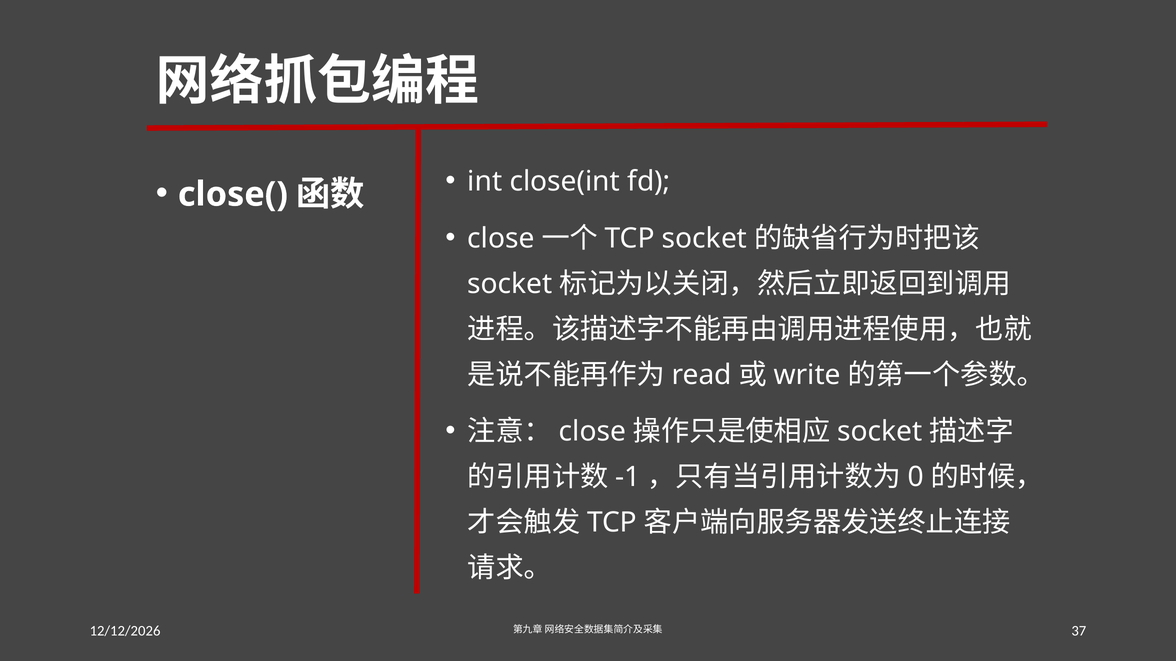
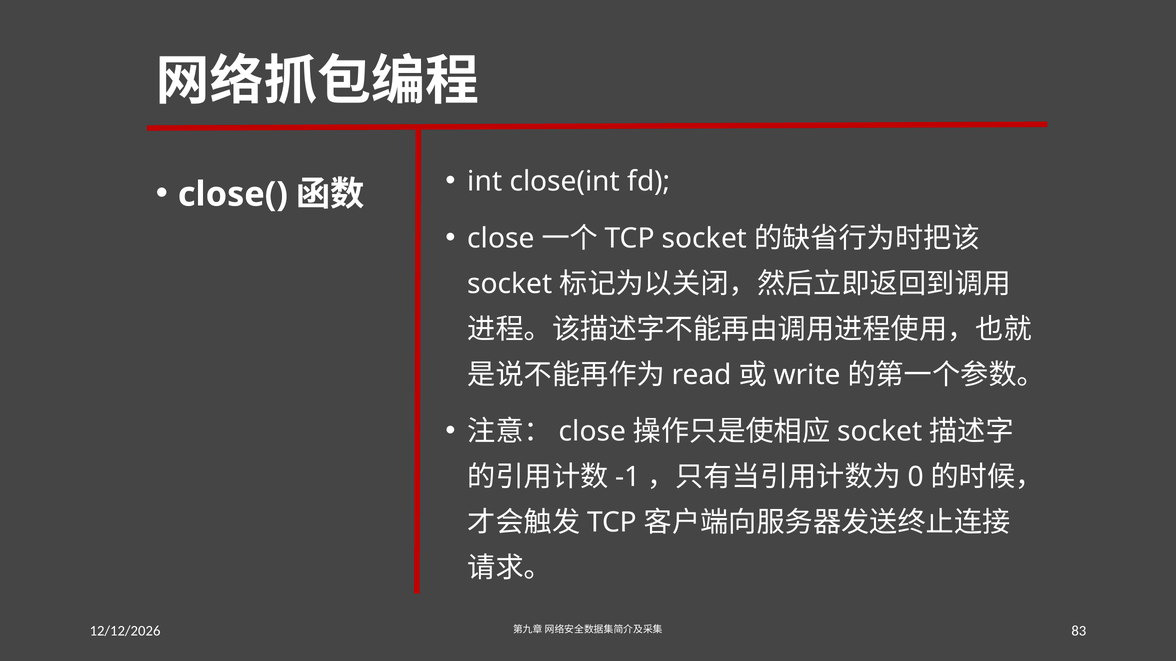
37: 37 -> 83
